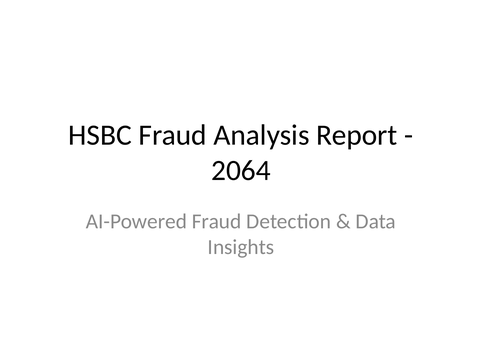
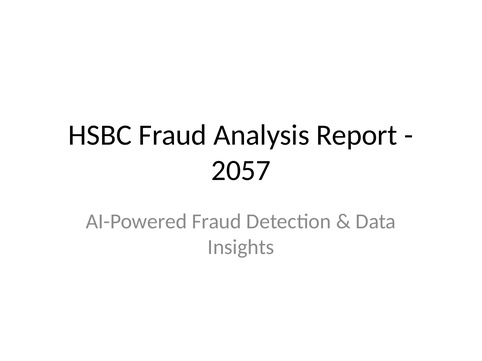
2064: 2064 -> 2057
